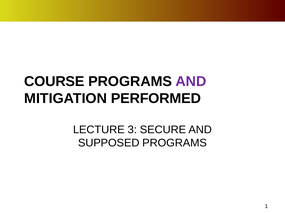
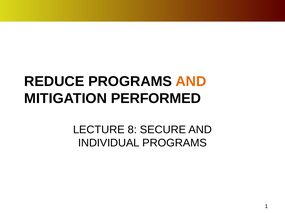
COURSE: COURSE -> REDUCE
AND at (191, 82) colour: purple -> orange
3: 3 -> 8
SUPPOSED: SUPPOSED -> INDIVIDUAL
